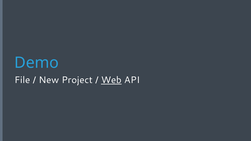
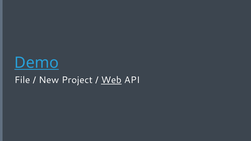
Demo underline: none -> present
